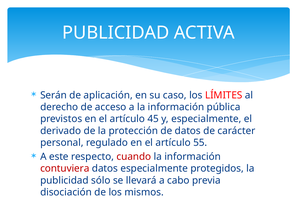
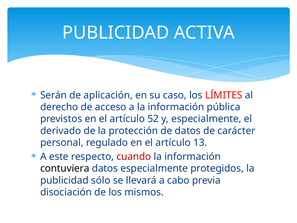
45: 45 -> 52
55: 55 -> 13
contuviera colour: red -> black
